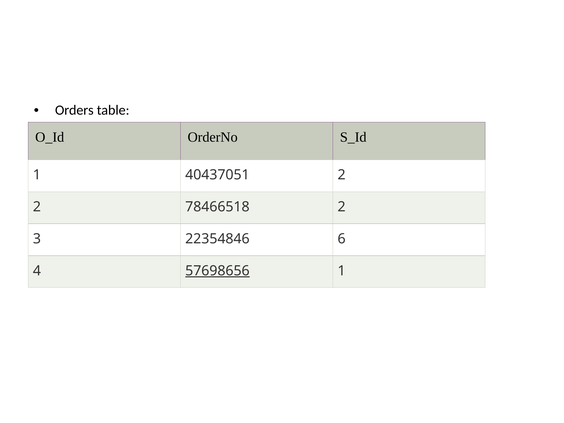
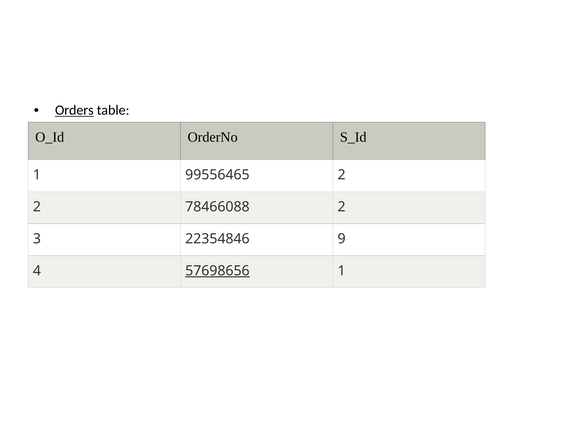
Orders underline: none -> present
40437051: 40437051 -> 99556465
78466518: 78466518 -> 78466088
6: 6 -> 9
